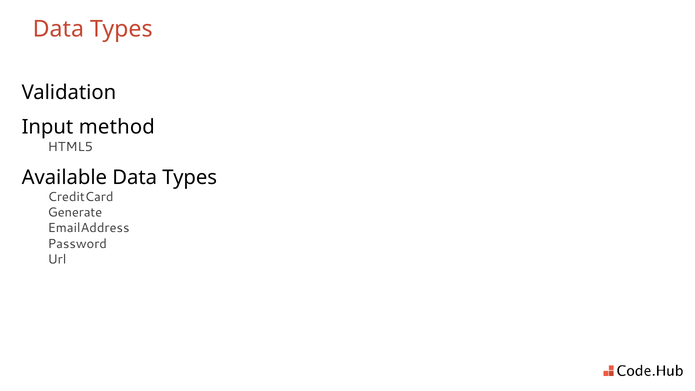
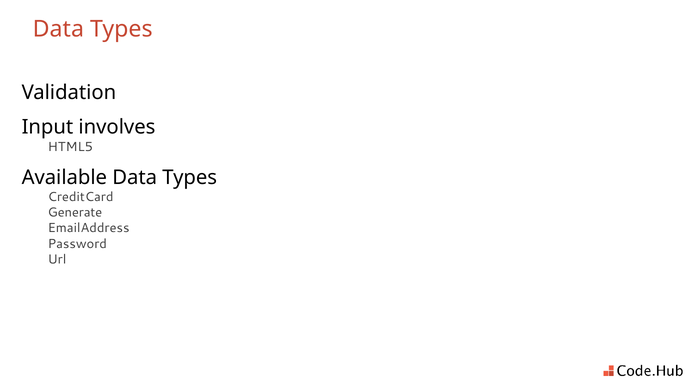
method: method -> involves
